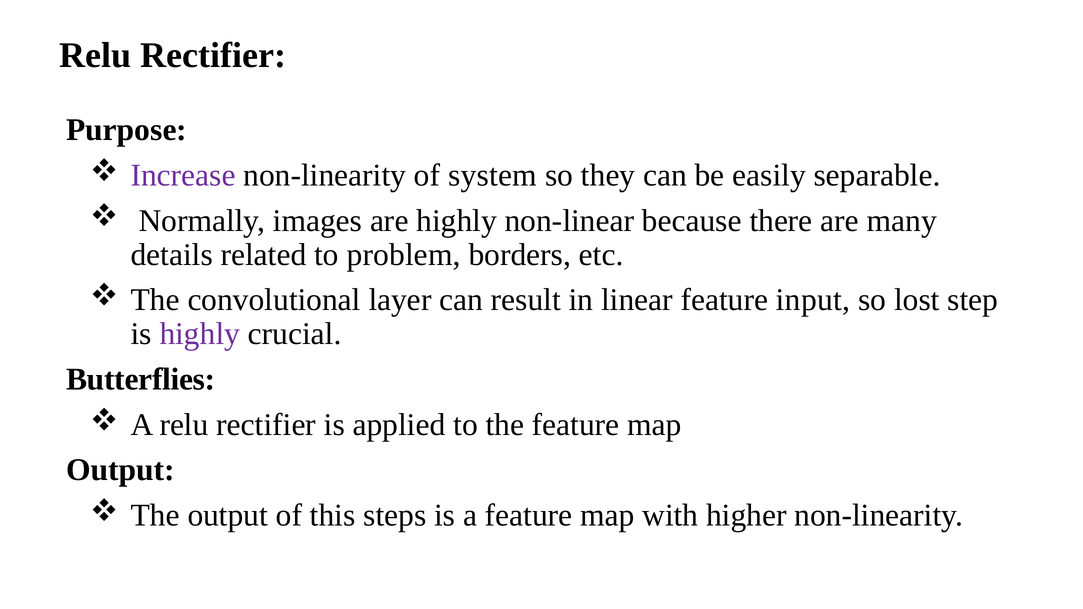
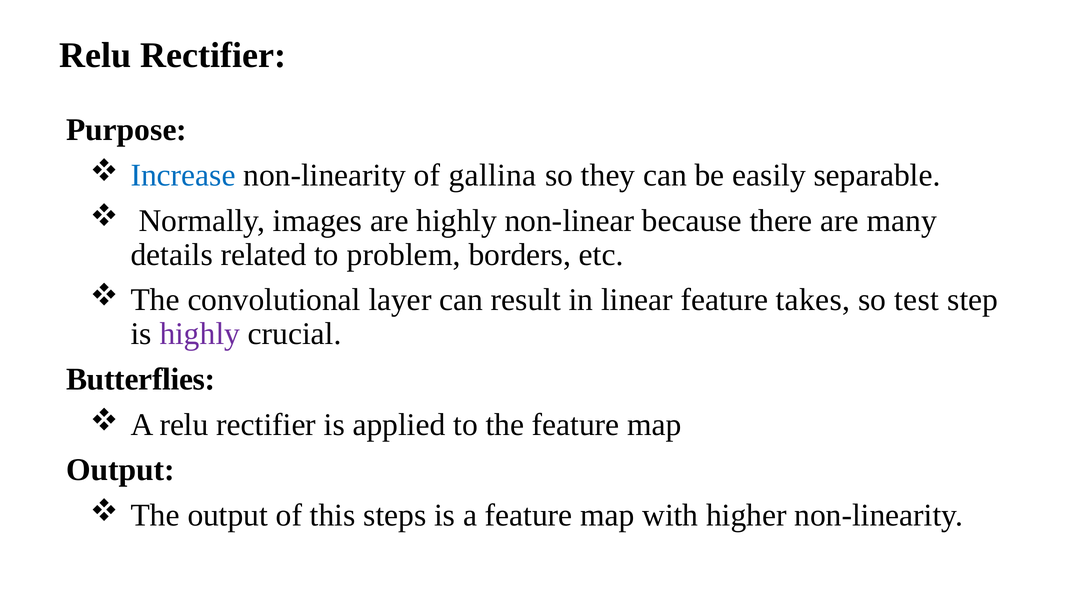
Increase colour: purple -> blue
system: system -> gallina
input: input -> takes
lost: lost -> test
